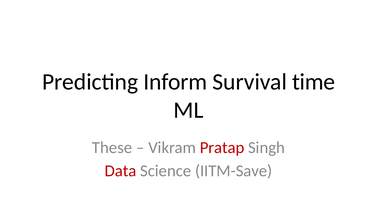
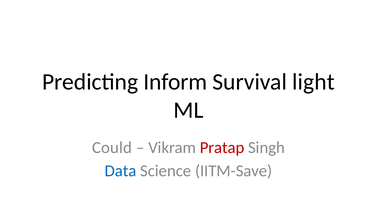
time: time -> light
These: These -> Could
Data colour: red -> blue
